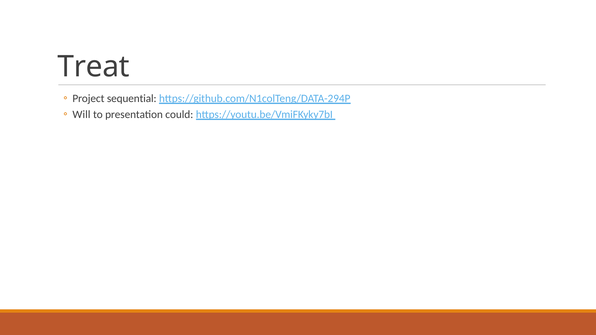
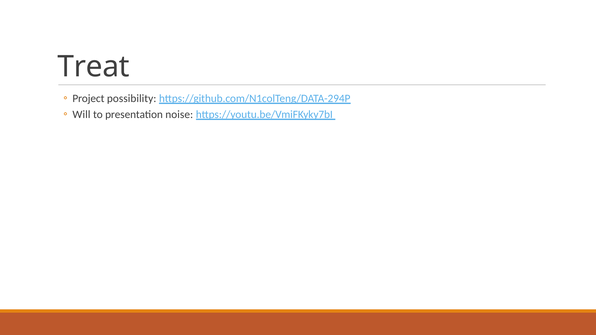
sequential: sequential -> possibility
could: could -> noise
